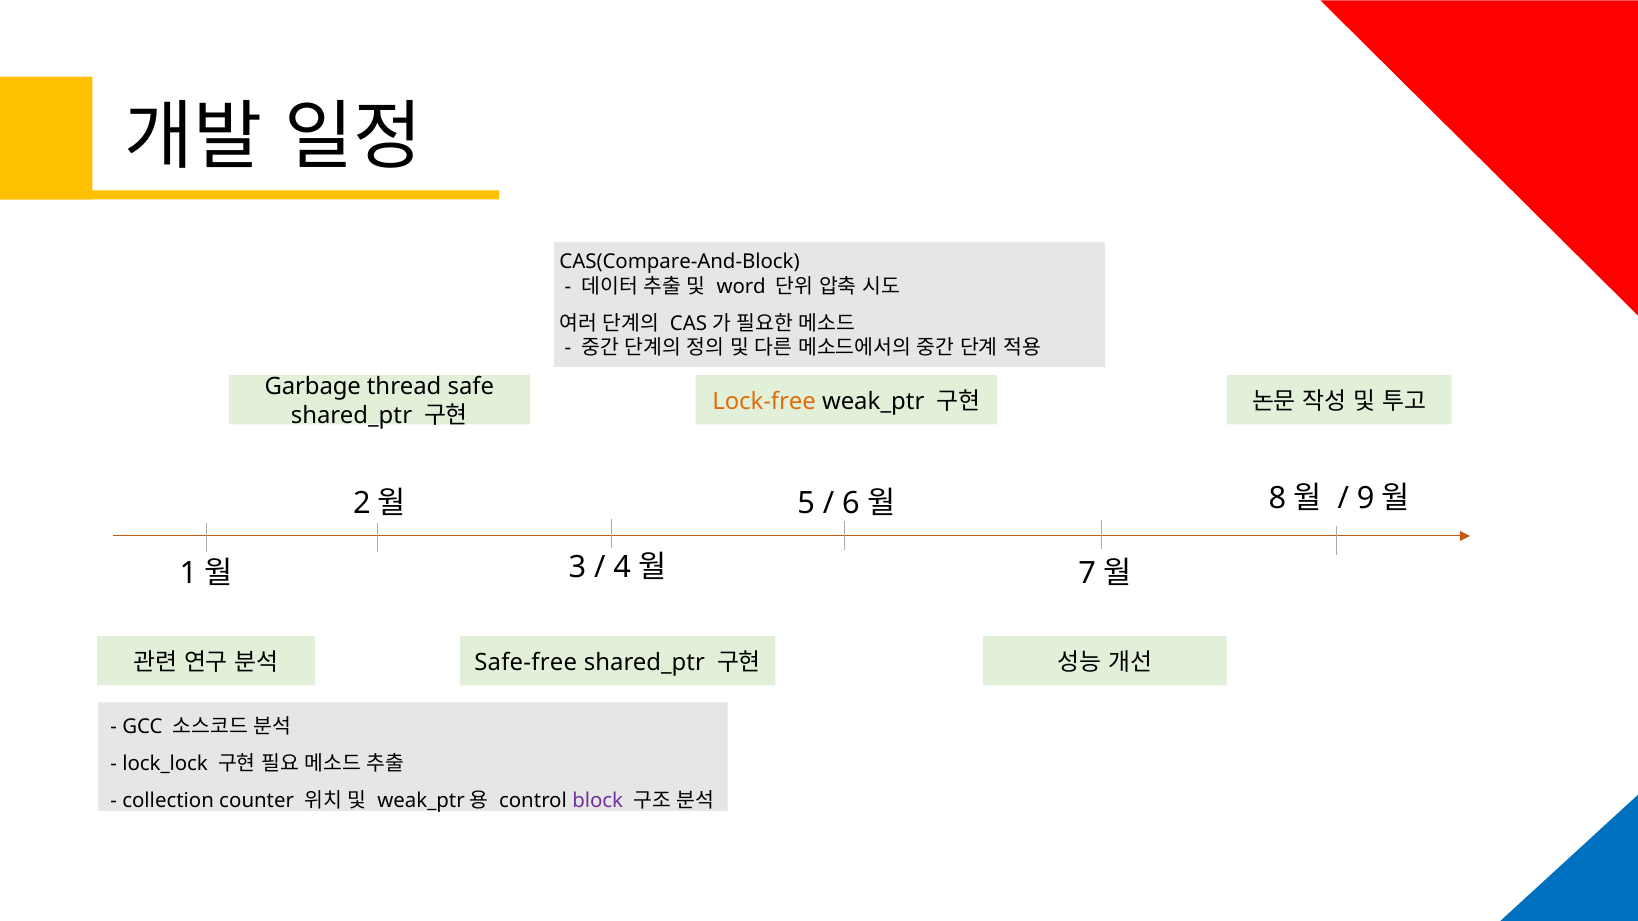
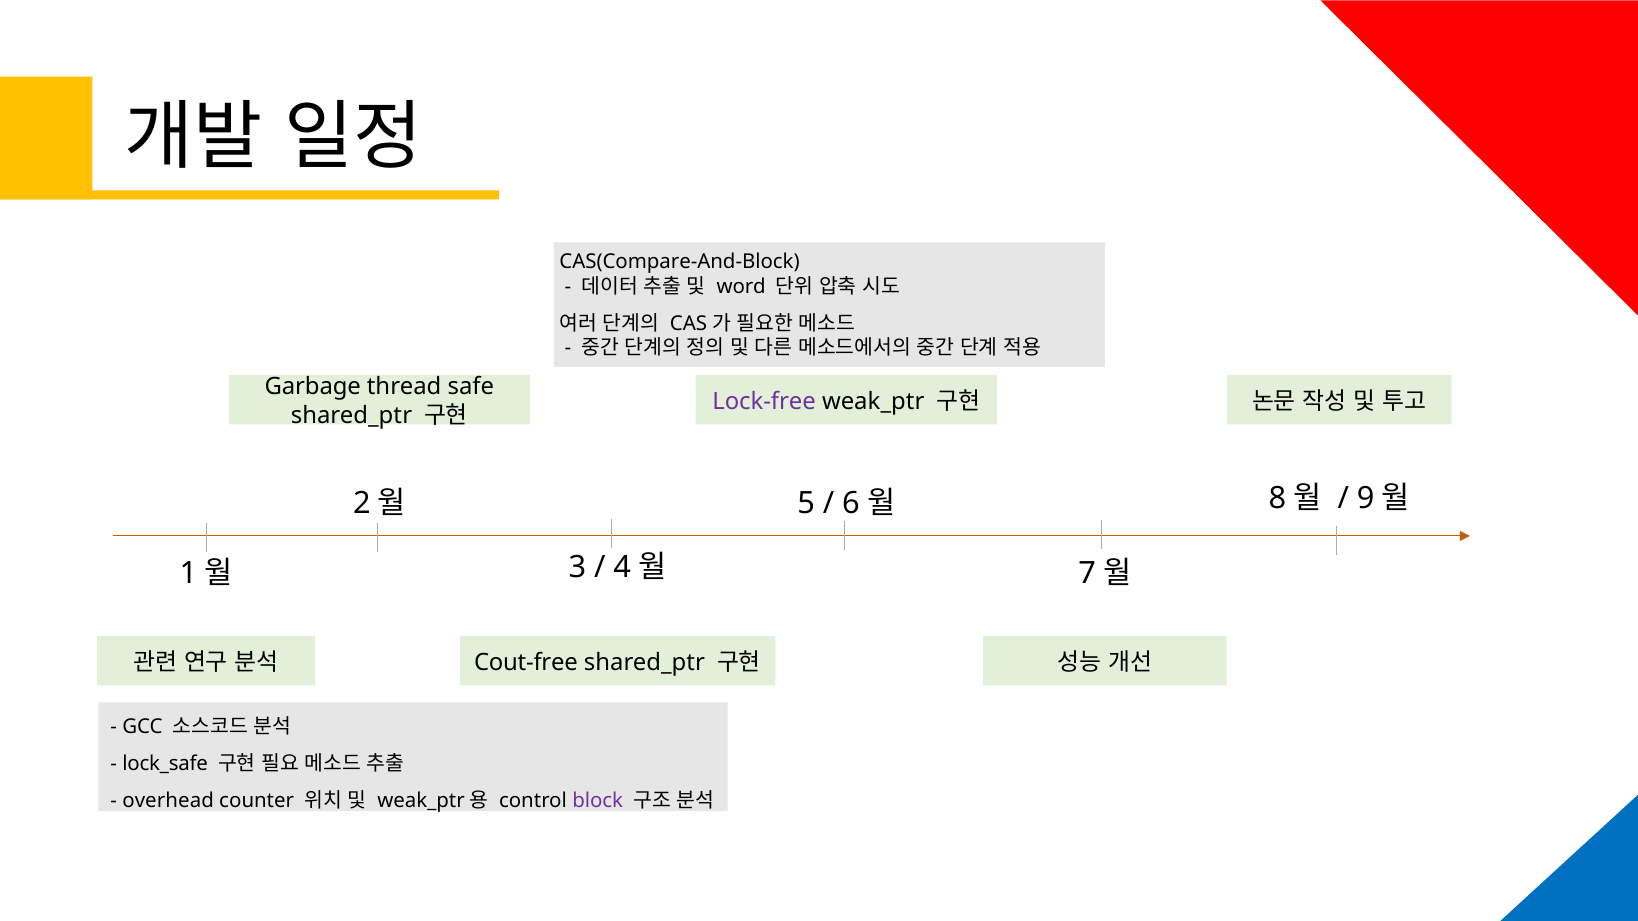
Lock-free colour: orange -> purple
Safe-free: Safe-free -> Cout-free
lock_lock: lock_lock -> lock_safe
collection: collection -> overhead
